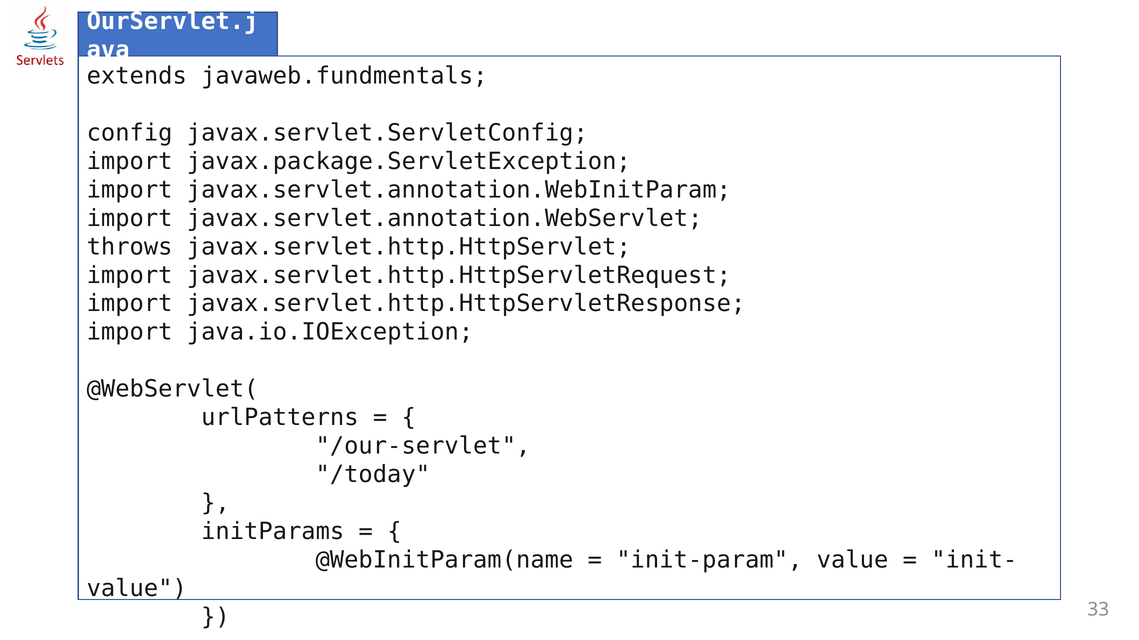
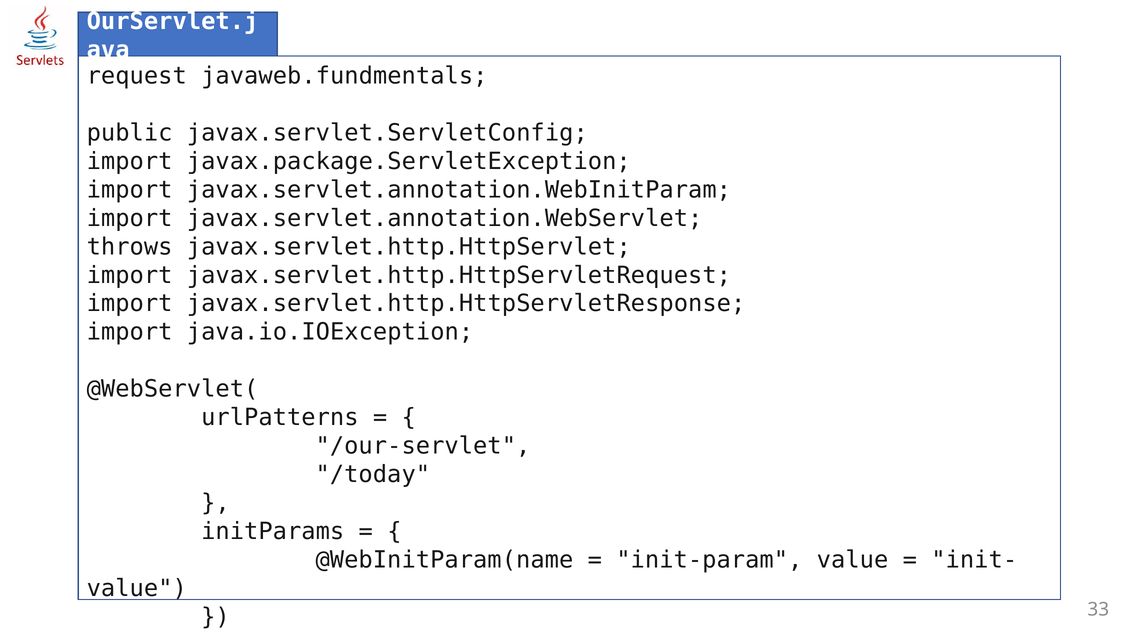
extends: extends -> request
config: config -> public
